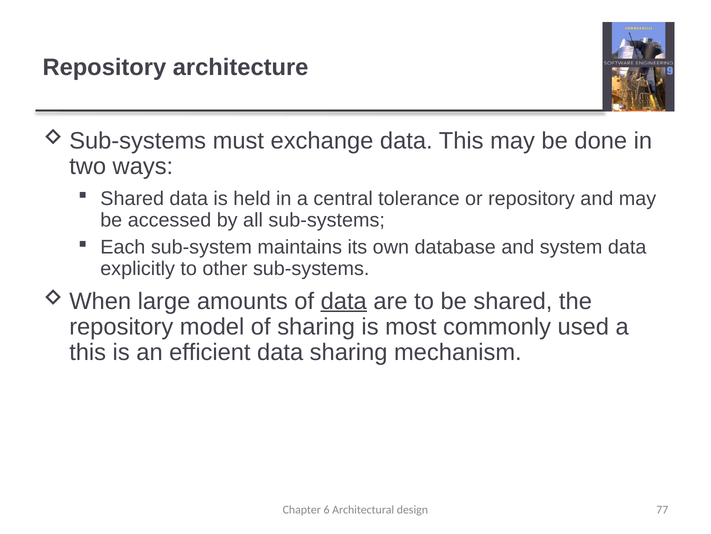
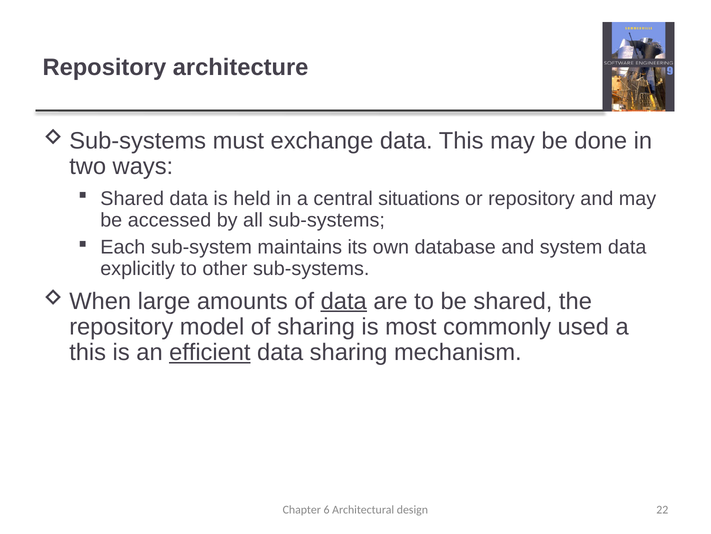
tolerance: tolerance -> situations
efficient underline: none -> present
77: 77 -> 22
